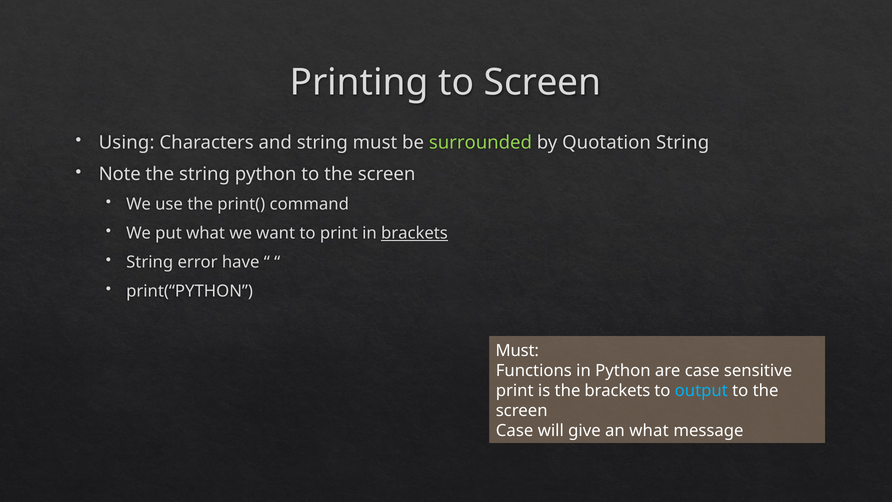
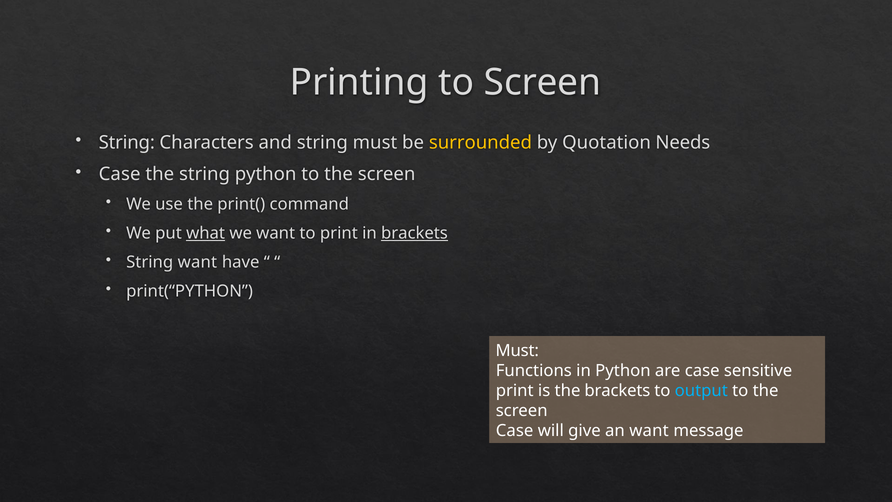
Using at (127, 143): Using -> String
surrounded colour: light green -> yellow
Quotation String: String -> Needs
Note at (120, 174): Note -> Case
what at (206, 233) underline: none -> present
String error: error -> want
an what: what -> want
